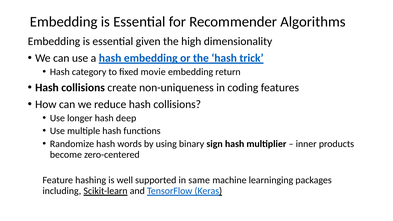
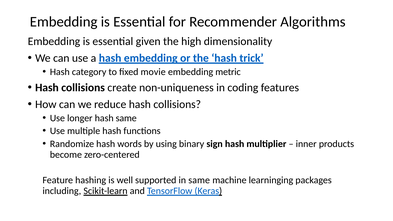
return: return -> metric
hash deep: deep -> same
